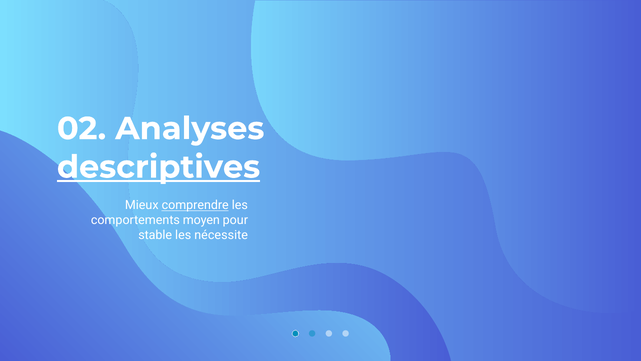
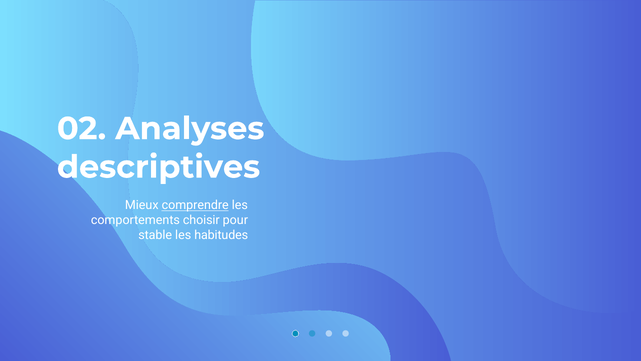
descriptives underline: present -> none
moyen: moyen -> choisir
nécessite: nécessite -> habitudes
